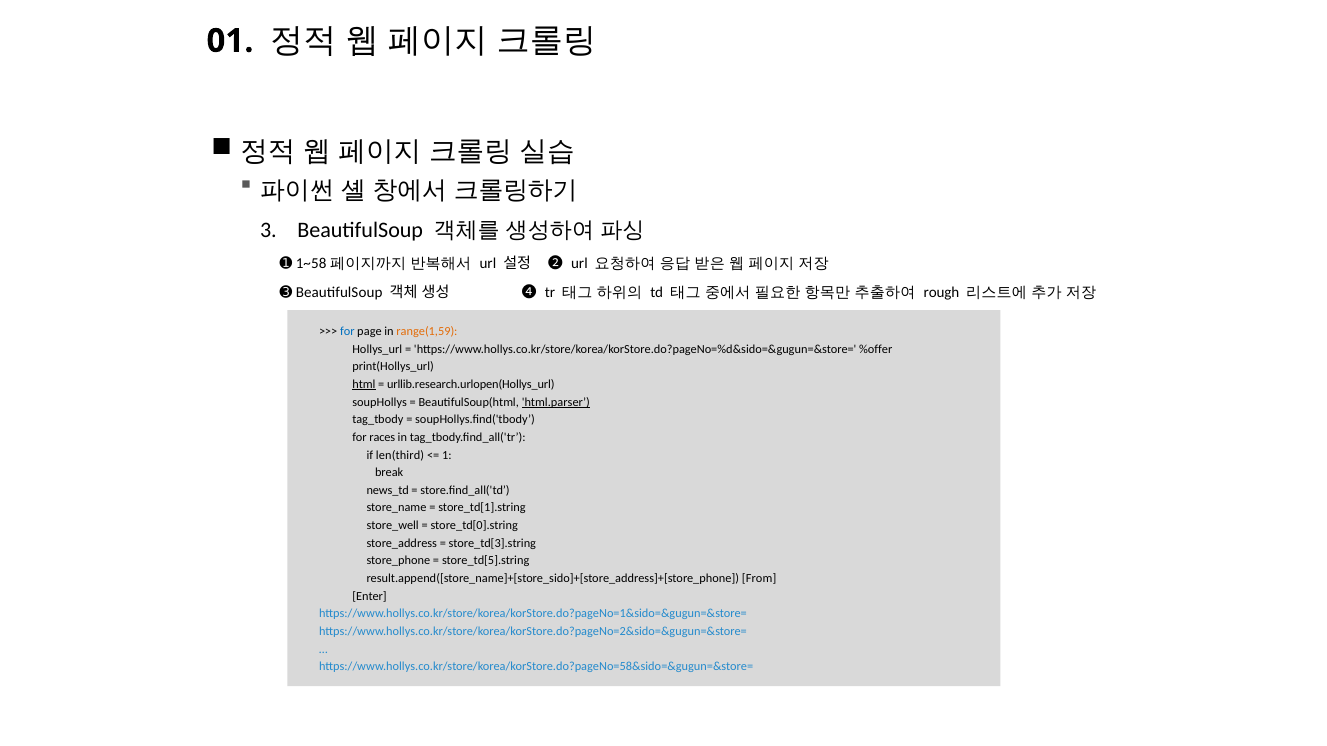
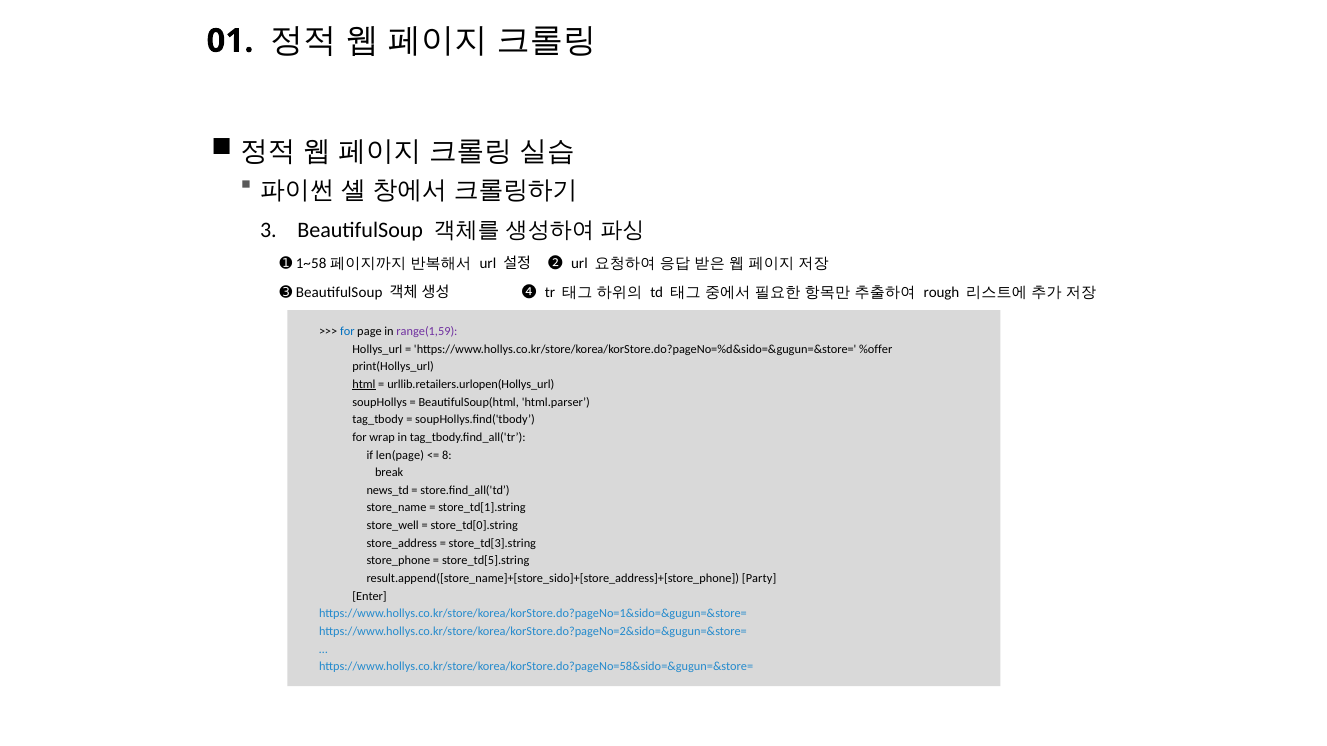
range(1,59 colour: orange -> purple
urllib.research.urlopen(Hollys_url: urllib.research.urlopen(Hollys_url -> urllib.retailers.urlopen(Hollys_url
html.parser underline: present -> none
races: races -> wrap
len(third: len(third -> len(page
1: 1 -> 8
From: From -> Party
